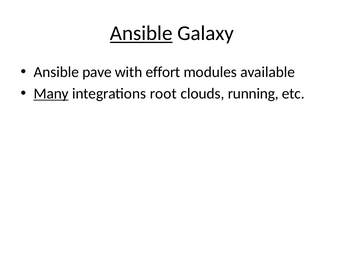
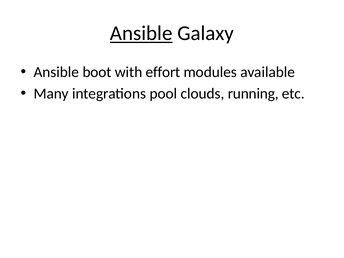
pave: pave -> boot
Many underline: present -> none
root: root -> pool
